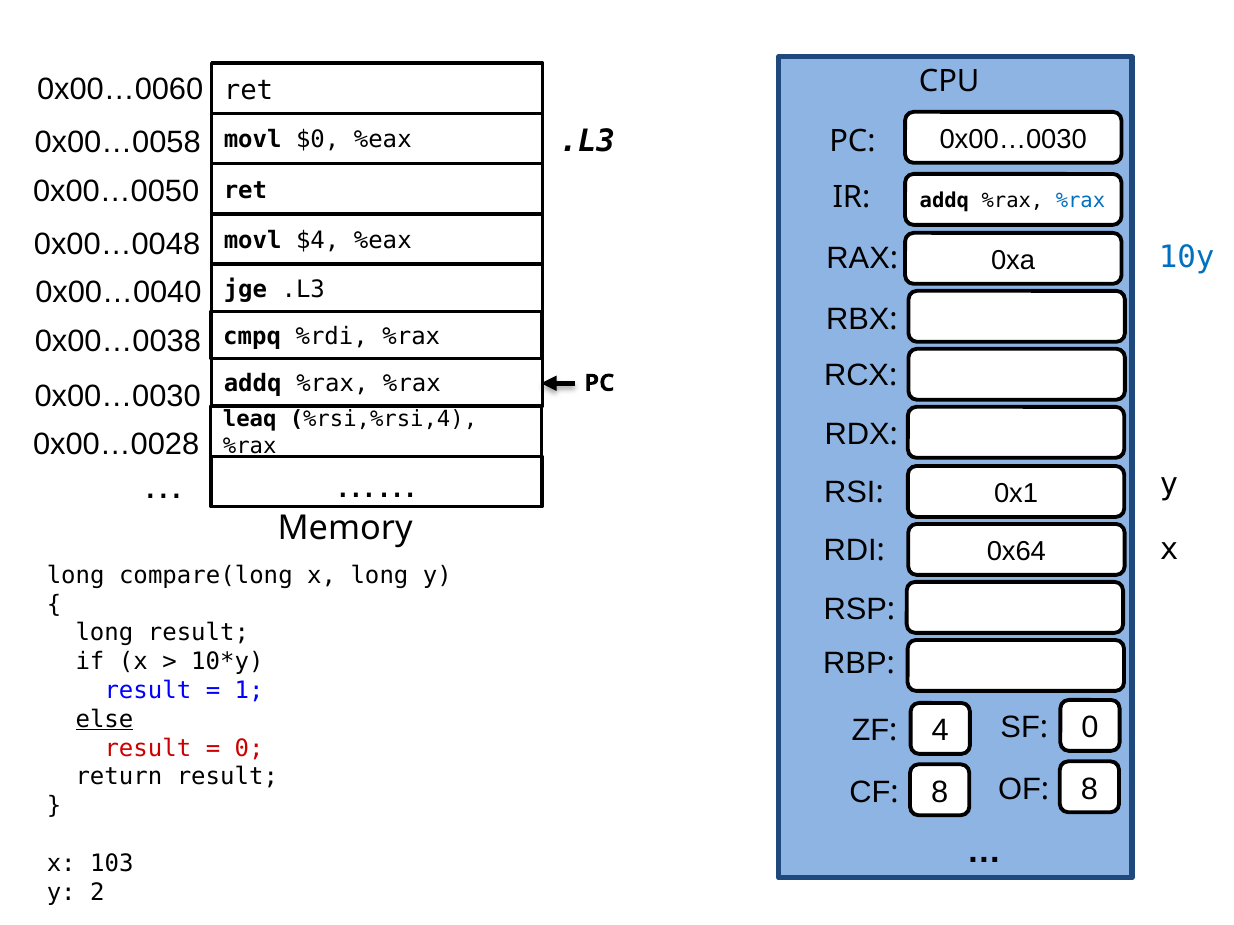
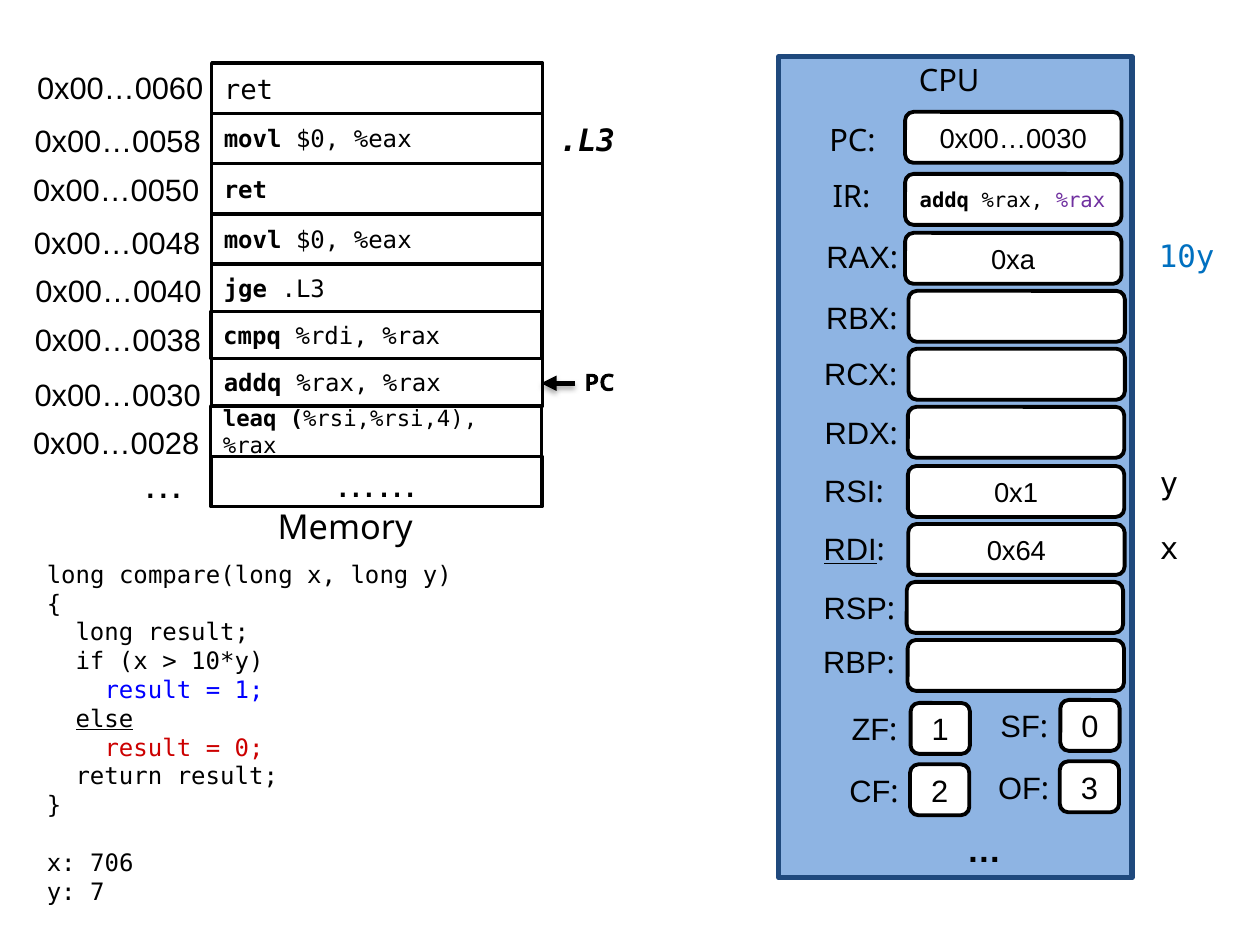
%rax at (1080, 201) colour: blue -> purple
$4 at (318, 241): $4 -> $0
RDI underline: none -> present
4 at (940, 731): 4 -> 1
8 at (940, 792): 8 -> 2
8 at (1089, 789): 8 -> 3
103: 103 -> 706
2: 2 -> 7
